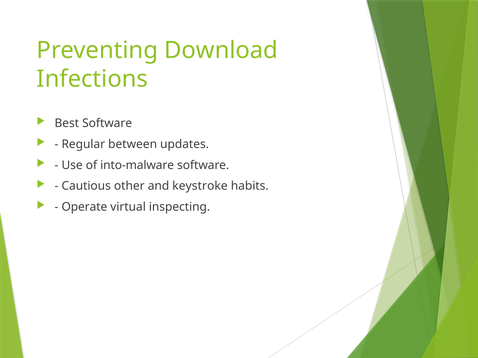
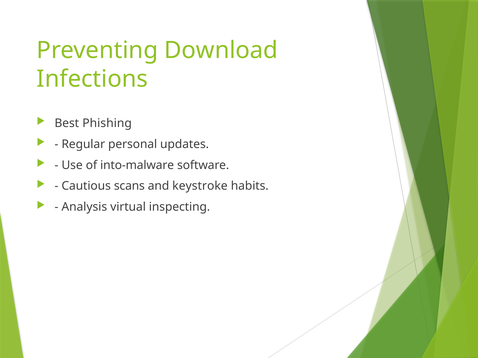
Best Software: Software -> Phishing
between: between -> personal
other: other -> scans
Operate: Operate -> Analysis
